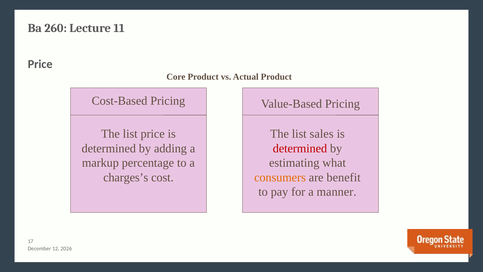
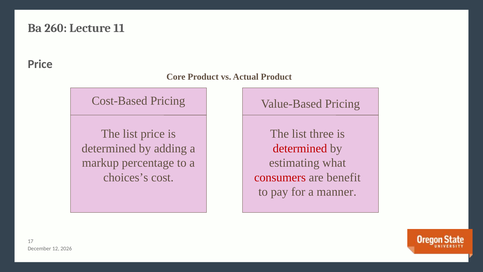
sales: sales -> three
charges’s: charges’s -> choices’s
consumers colour: orange -> red
